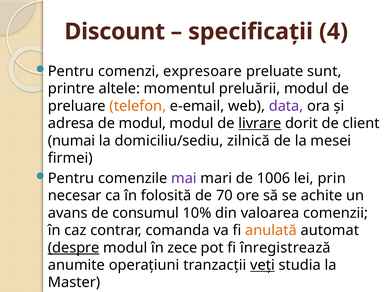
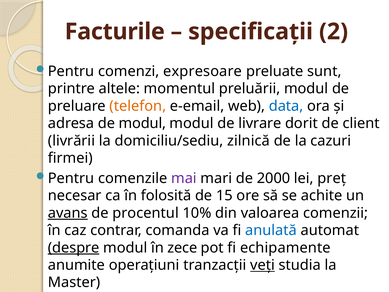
Discount: Discount -> Facturile
4: 4 -> 2
data colour: purple -> blue
livrare underline: present -> none
numai: numai -> livrării
mesei: mesei -> cazuri
1006: 1006 -> 2000
prin: prin -> preţ
70: 70 -> 15
avans underline: none -> present
consumul: consumul -> procentul
anulată colour: orange -> blue
înregistrează: înregistrează -> echipamente
